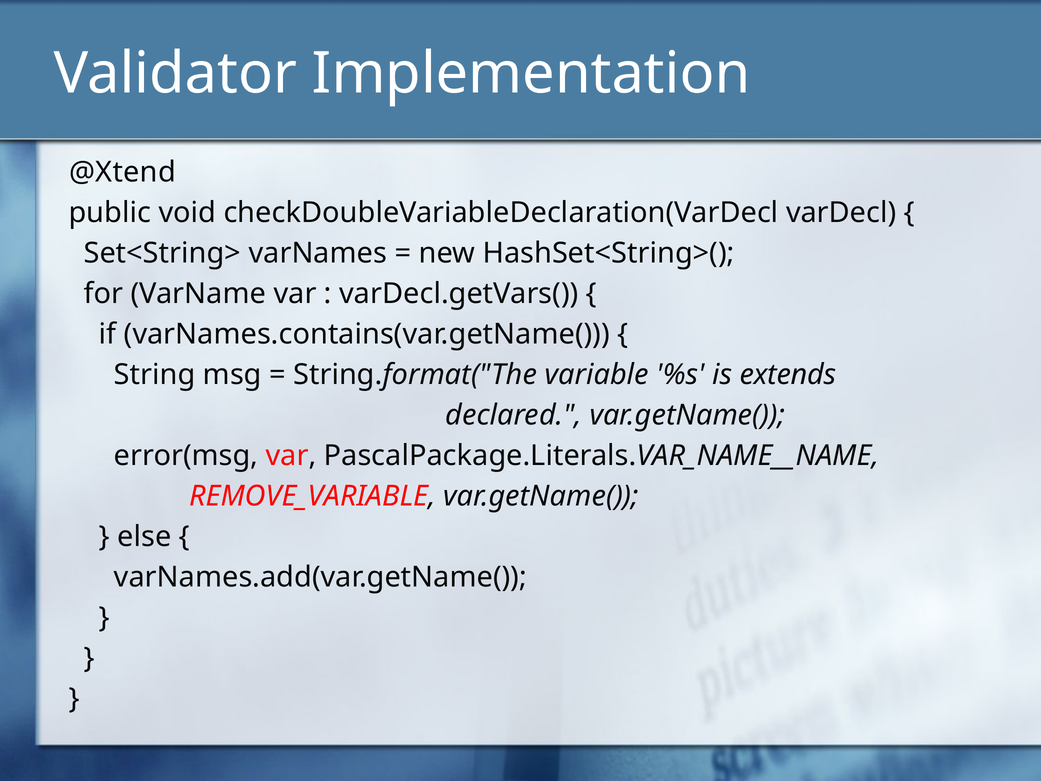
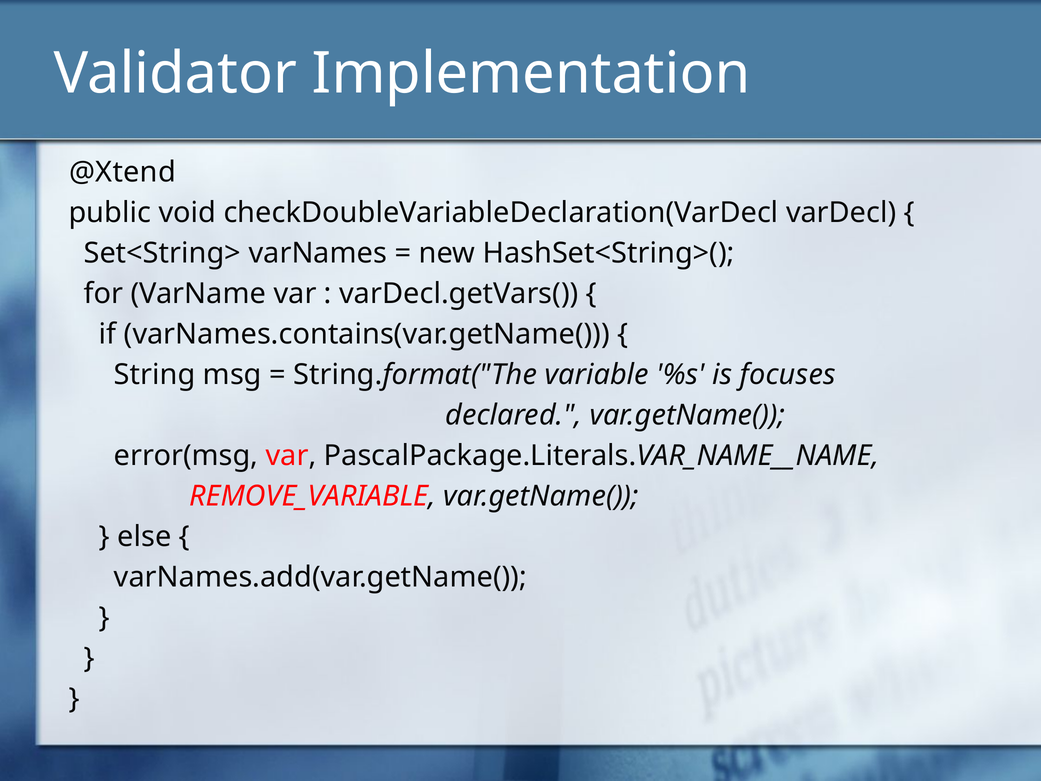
extends: extends -> focuses
